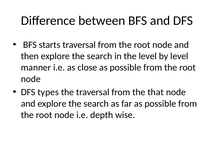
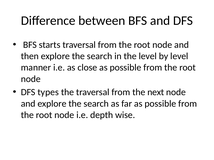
that: that -> next
